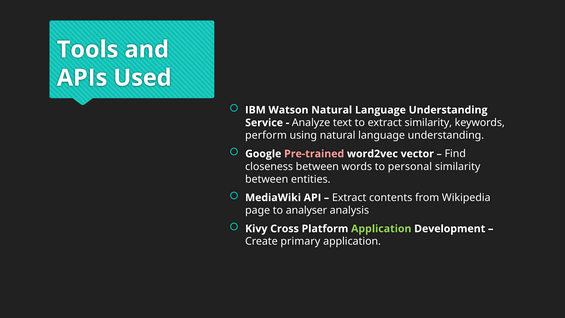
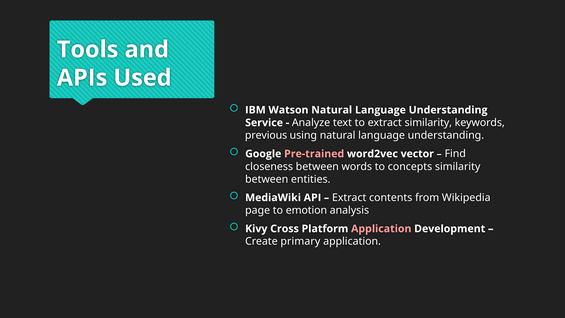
perform: perform -> previous
personal: personal -> concepts
analyser: analyser -> emotion
Application at (381, 229) colour: light green -> pink
